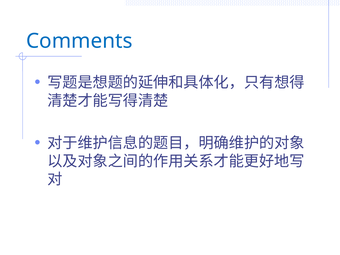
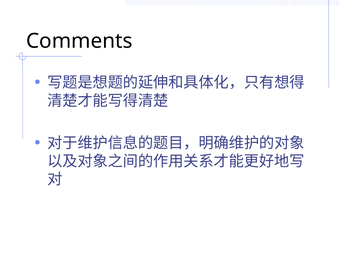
Comments colour: blue -> black
